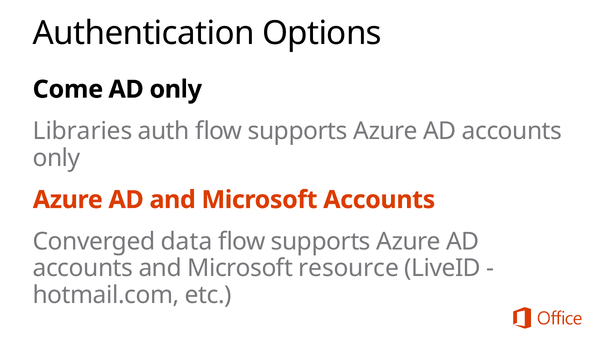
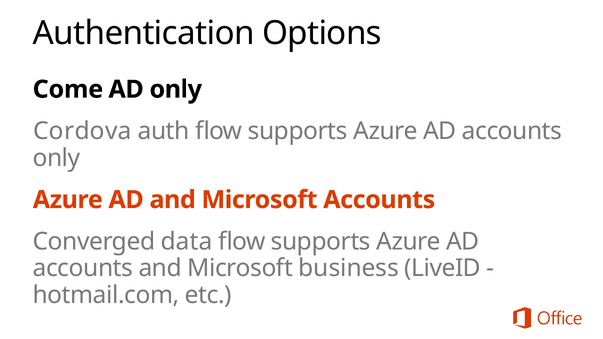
Libraries: Libraries -> Cordova
resource: resource -> business
